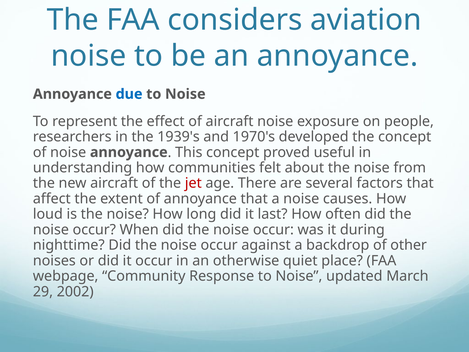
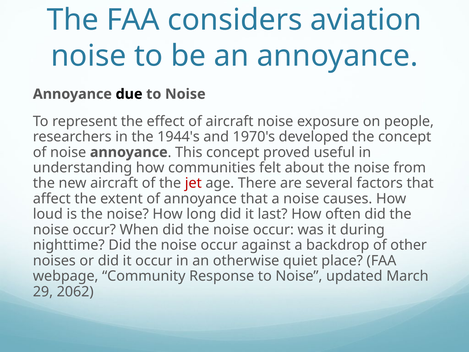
due colour: blue -> black
1939's: 1939's -> 1944's
2002: 2002 -> 2062
